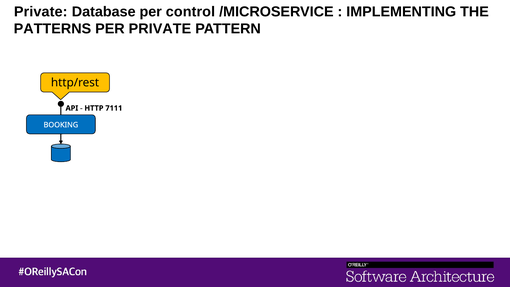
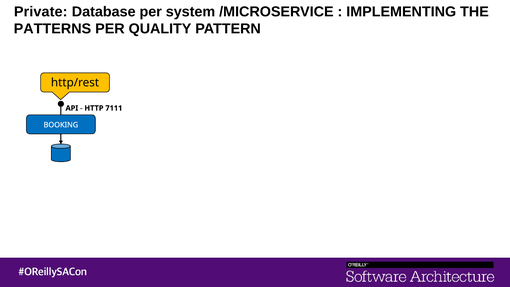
control: control -> system
PER PRIVATE: PRIVATE -> QUALITY
